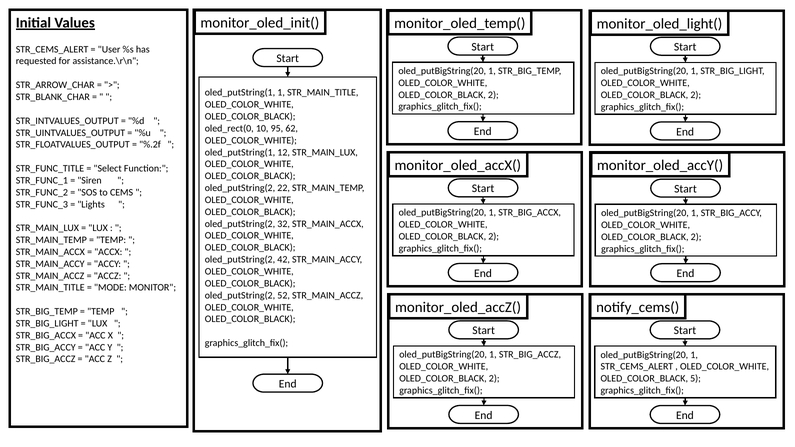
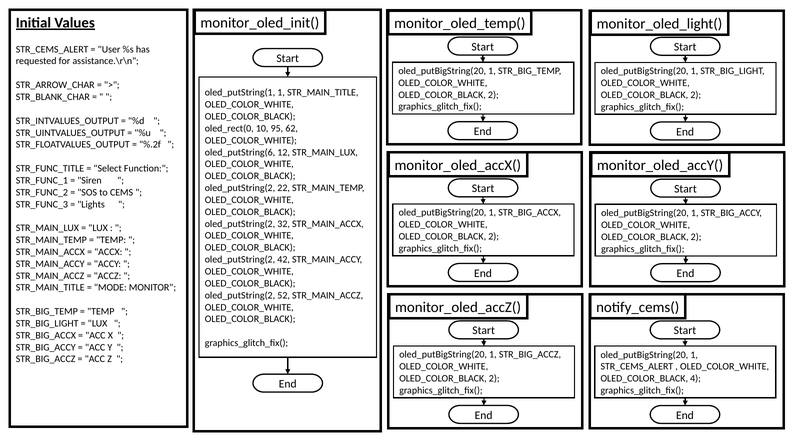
oled_putString(1 at (240, 152): oled_putString(1 -> oled_putString(6
5: 5 -> 4
